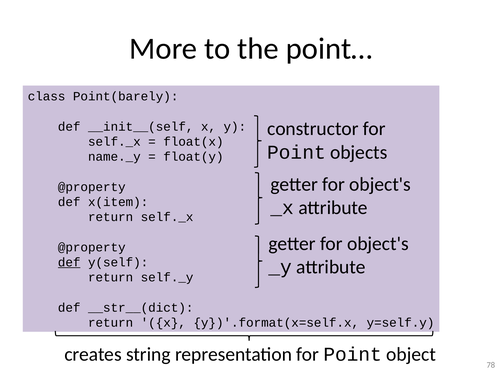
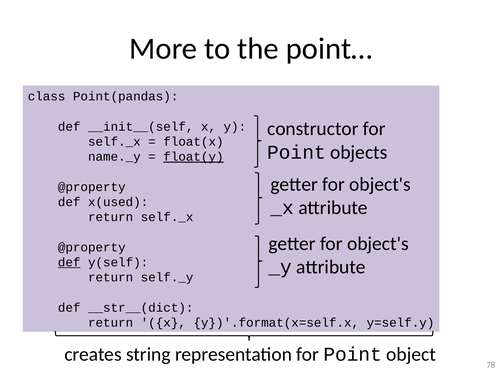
Point(barely: Point(barely -> Point(pandas
float(y underline: none -> present
x(item: x(item -> x(used
